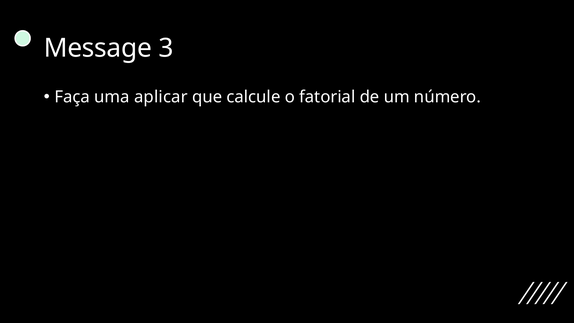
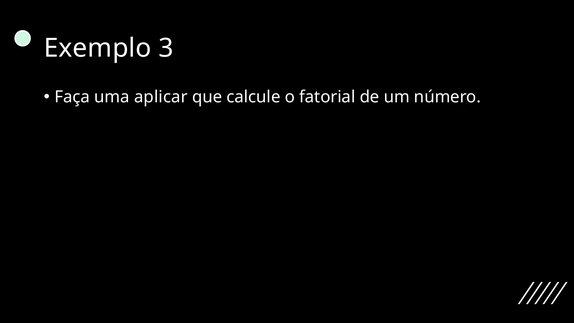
Message: Message -> Exemplo
